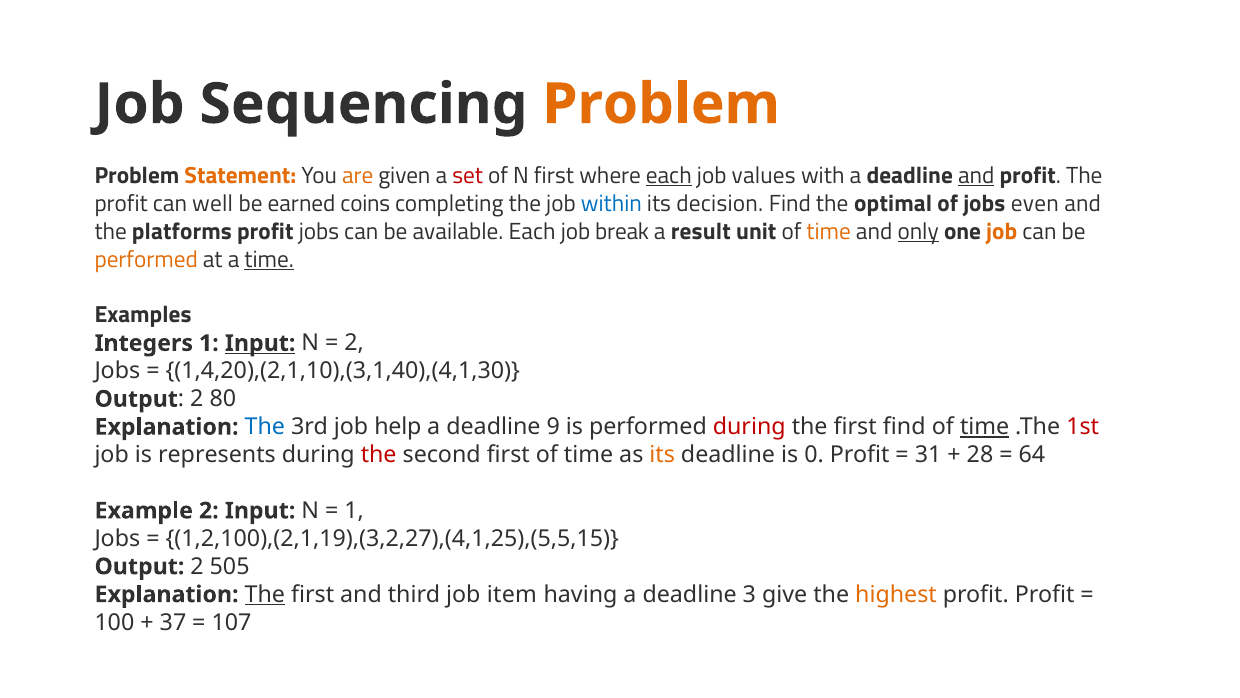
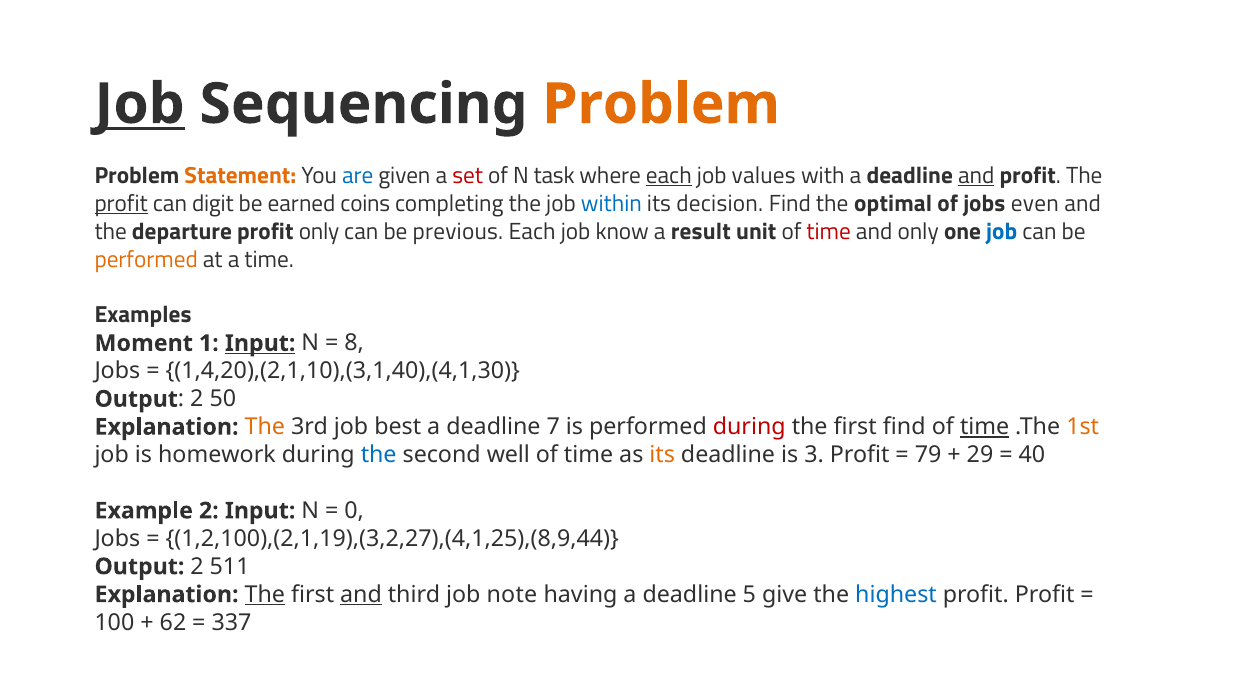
Job at (140, 104) underline: none -> present
are colour: orange -> blue
N first: first -> task
profit at (121, 203) underline: none -> present
well: well -> digit
platforms: platforms -> departure
profit jobs: jobs -> only
available: available -> previous
break: break -> know
time at (829, 231) colour: orange -> red
only at (918, 231) underline: present -> none
job at (1002, 231) colour: orange -> blue
time at (269, 259) underline: present -> none
Integers: Integers -> Moment
2 at (354, 343): 2 -> 8
80: 80 -> 50
The at (265, 427) colour: blue -> orange
help: help -> best
9: 9 -> 7
1st colour: red -> orange
represents: represents -> homework
the at (379, 455) colour: red -> blue
second first: first -> well
0: 0 -> 3
31: 31 -> 79
28: 28 -> 29
64: 64 -> 40
1 at (354, 510): 1 -> 0
1,2,100),(2,1,19),(3,2,27),(4,1,25),(5,5,15: 1,2,100),(2,1,19),(3,2,27),(4,1,25),(5,5,15 -> 1,2,100),(2,1,19),(3,2,27),(4,1,25),(8,9,44
505: 505 -> 511
and at (361, 594) underline: none -> present
item: item -> note
3: 3 -> 5
highest colour: orange -> blue
37: 37 -> 62
107: 107 -> 337
